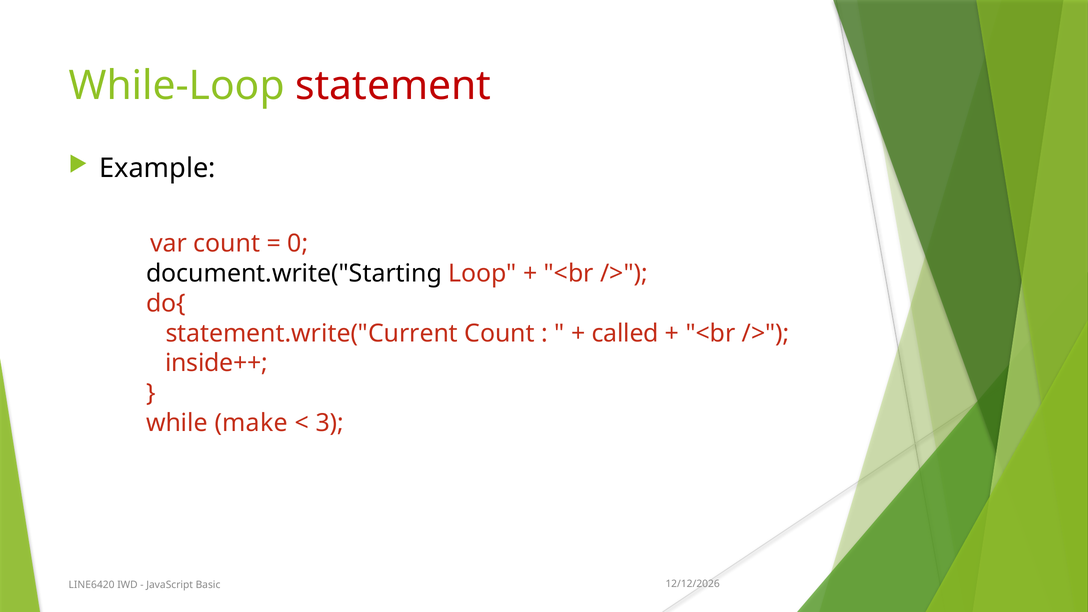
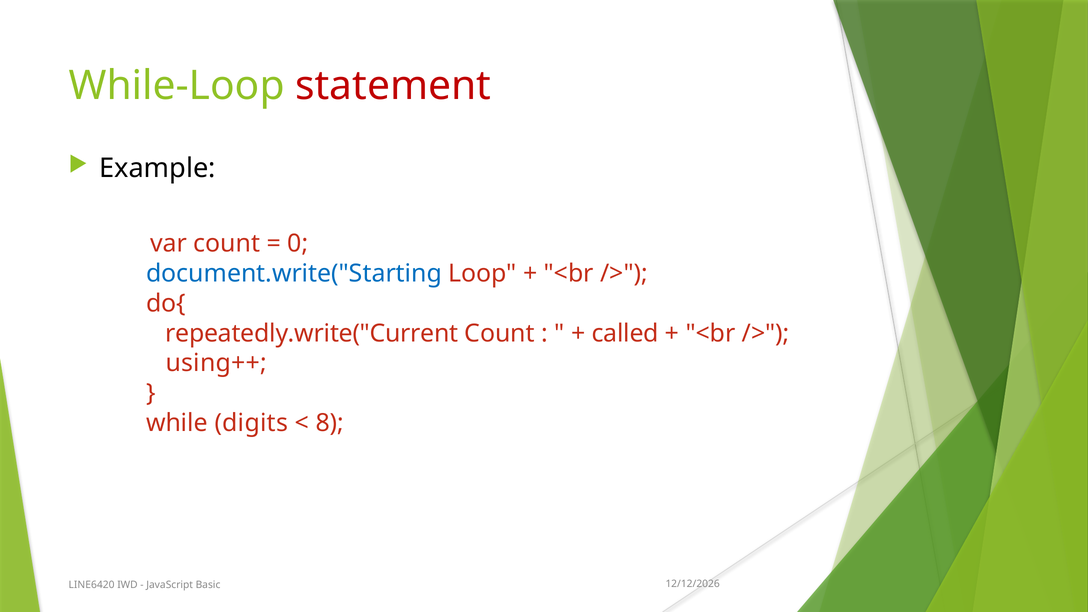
document.write("Starting colour: black -> blue
statement.write("Current: statement.write("Current -> repeatedly.write("Current
inside++: inside++ -> using++
make: make -> digits
3: 3 -> 8
